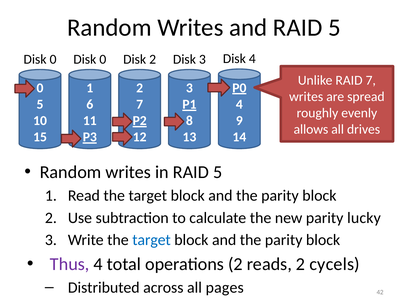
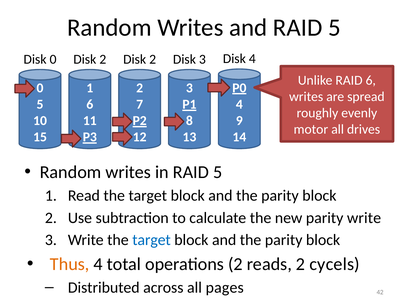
0 at (103, 59): 0 -> 2
RAID 7: 7 -> 6
allows: allows -> motor
parity lucky: lucky -> write
Thus colour: purple -> orange
